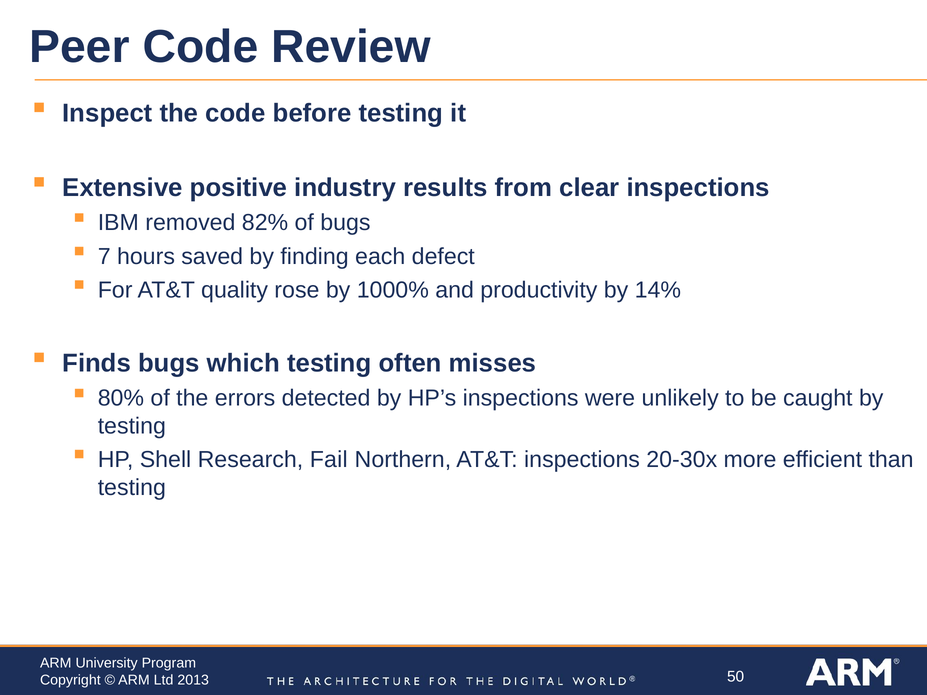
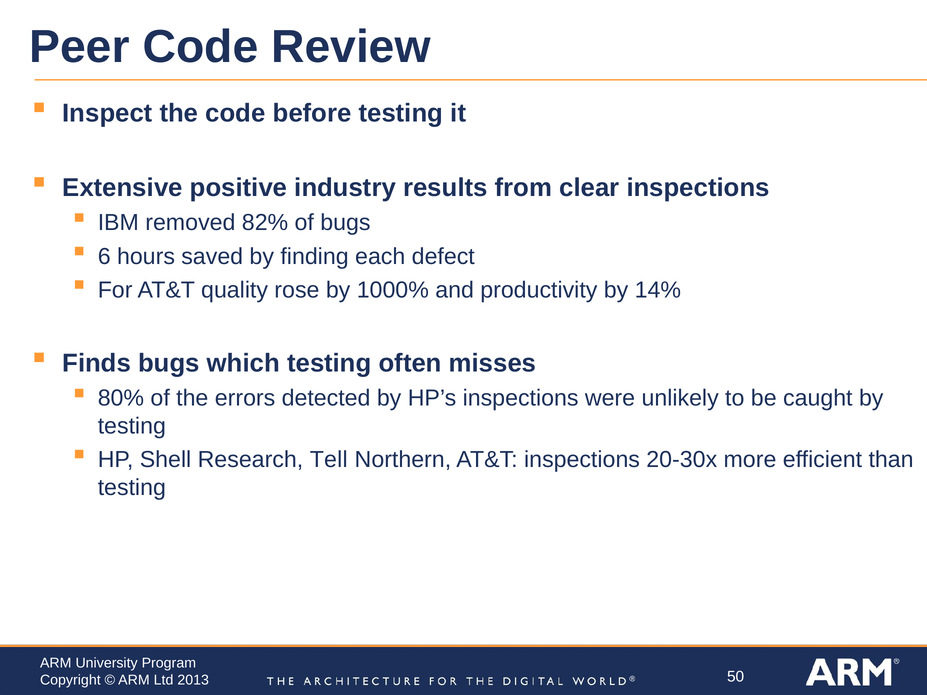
7: 7 -> 6
Fail: Fail -> Tell
